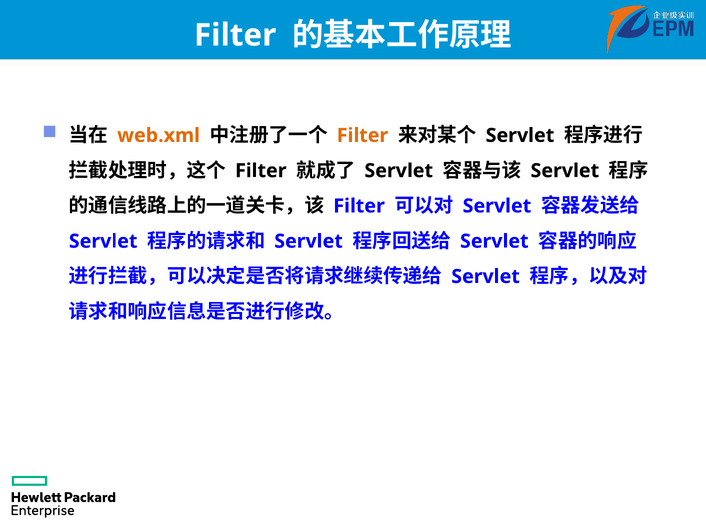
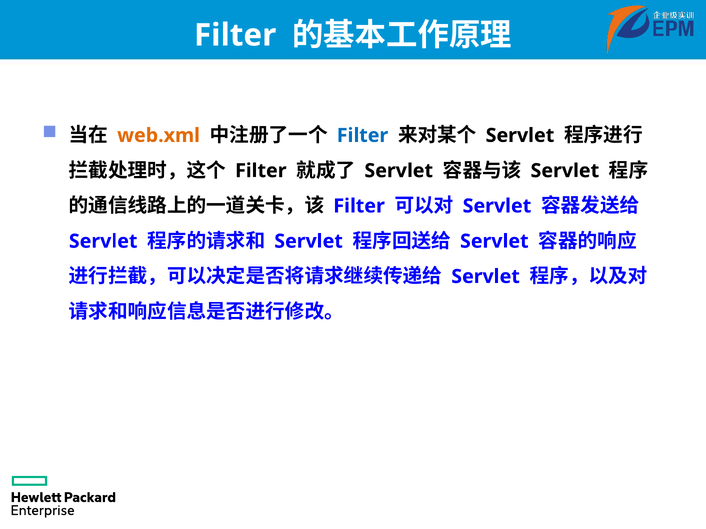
Filter at (362, 136) colour: orange -> blue
